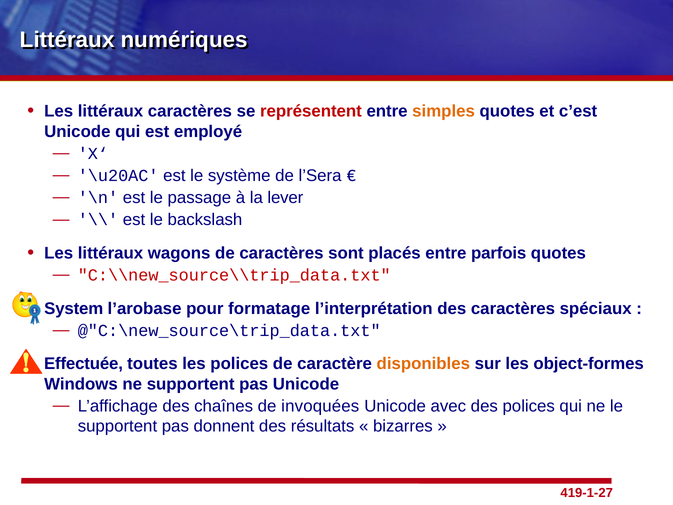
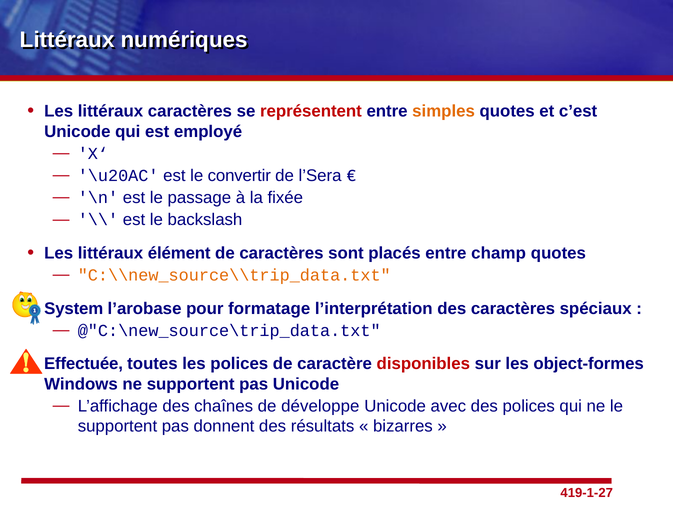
système: système -> convertir
lever: lever -> fixée
wagons: wagons -> élément
parfois: parfois -> champ
C:\\new_source\\trip_data.txt colour: red -> orange
disponibles colour: orange -> red
invoquées: invoquées -> développe
